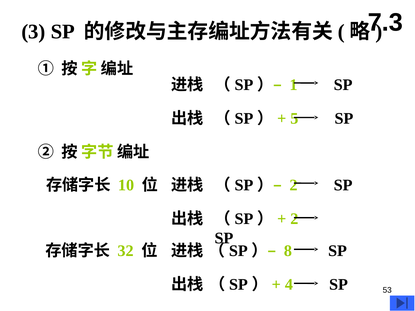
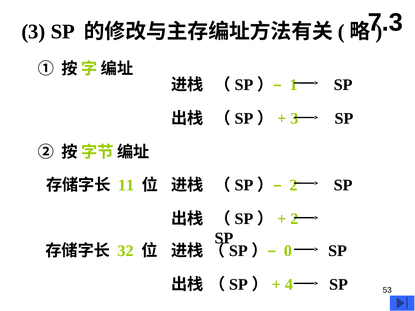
5 at (294, 119): 5 -> 3
10: 10 -> 11
8: 8 -> 0
